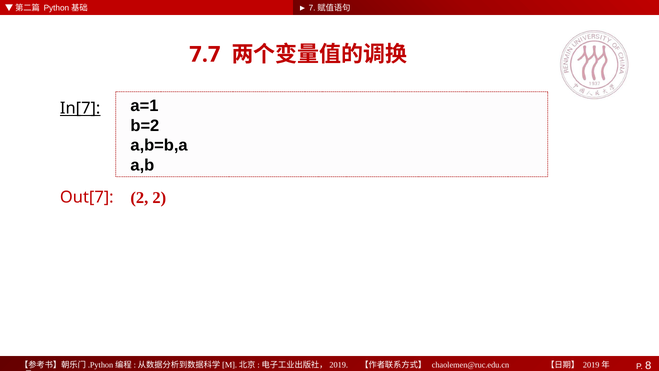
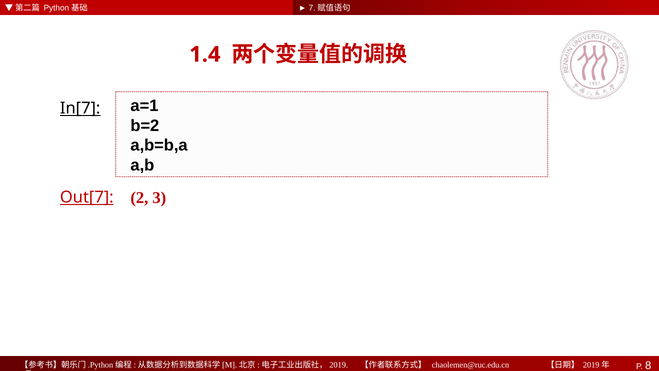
7.7: 7.7 -> 1.4
Out[7 underline: none -> present
2 2: 2 -> 3
